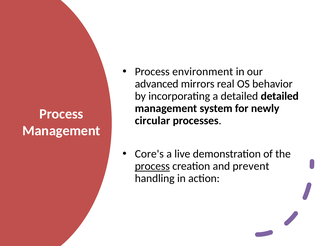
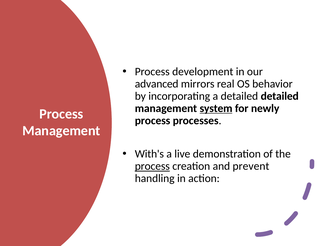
environment: environment -> development
system underline: none -> present
circular at (152, 120): circular -> process
Core's: Core's -> With's
